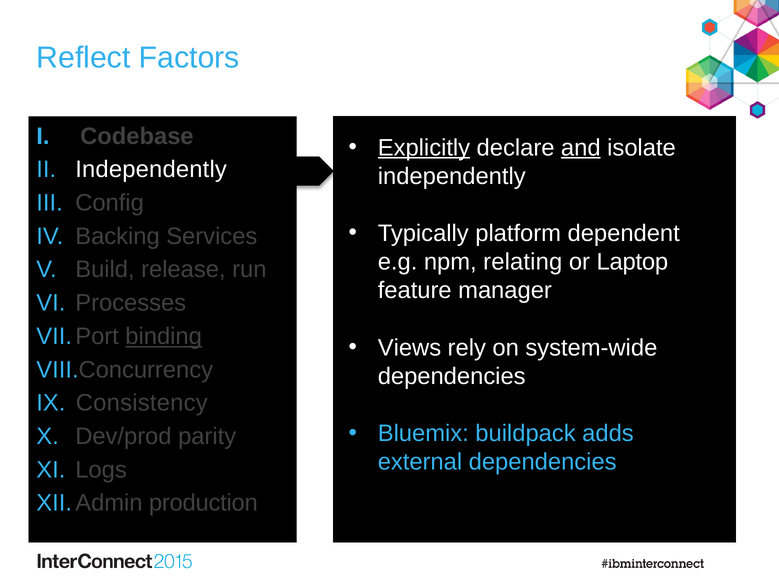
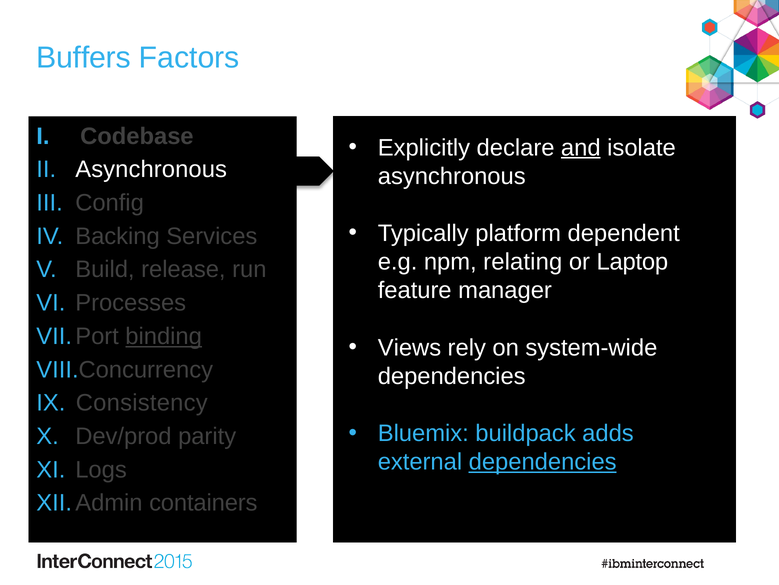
Reflect: Reflect -> Buffers
Explicitly underline: present -> none
Independently at (151, 169): Independently -> Asynchronous
independently at (452, 176): independently -> asynchronous
dependencies at (543, 462) underline: none -> present
production: production -> containers
